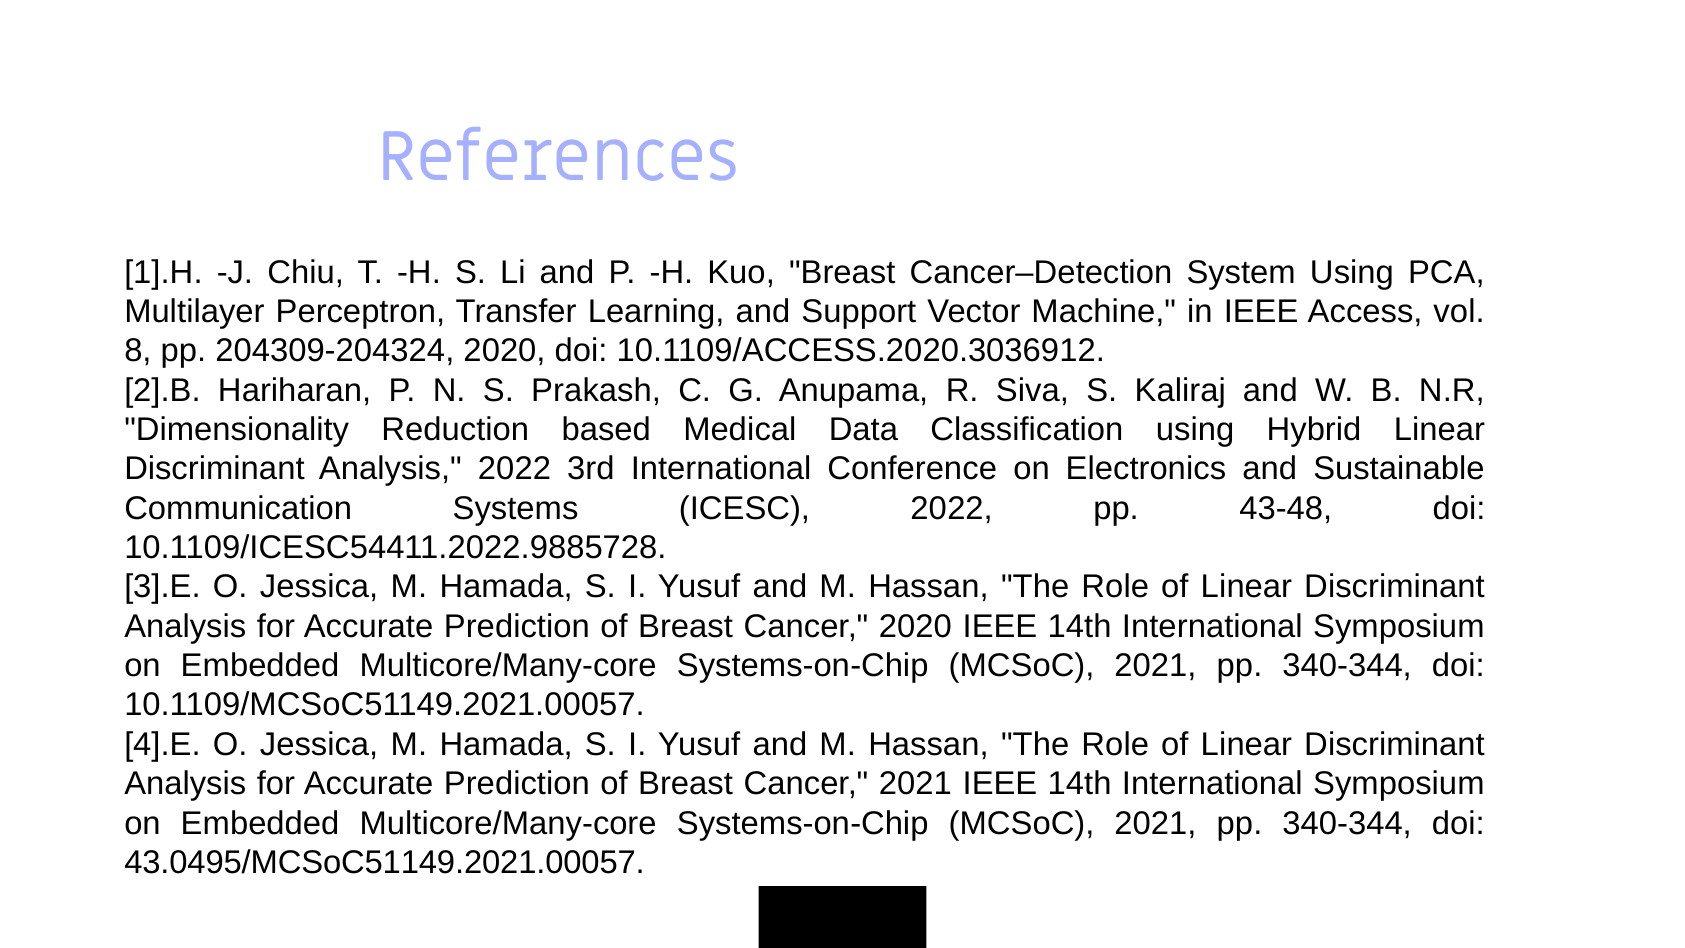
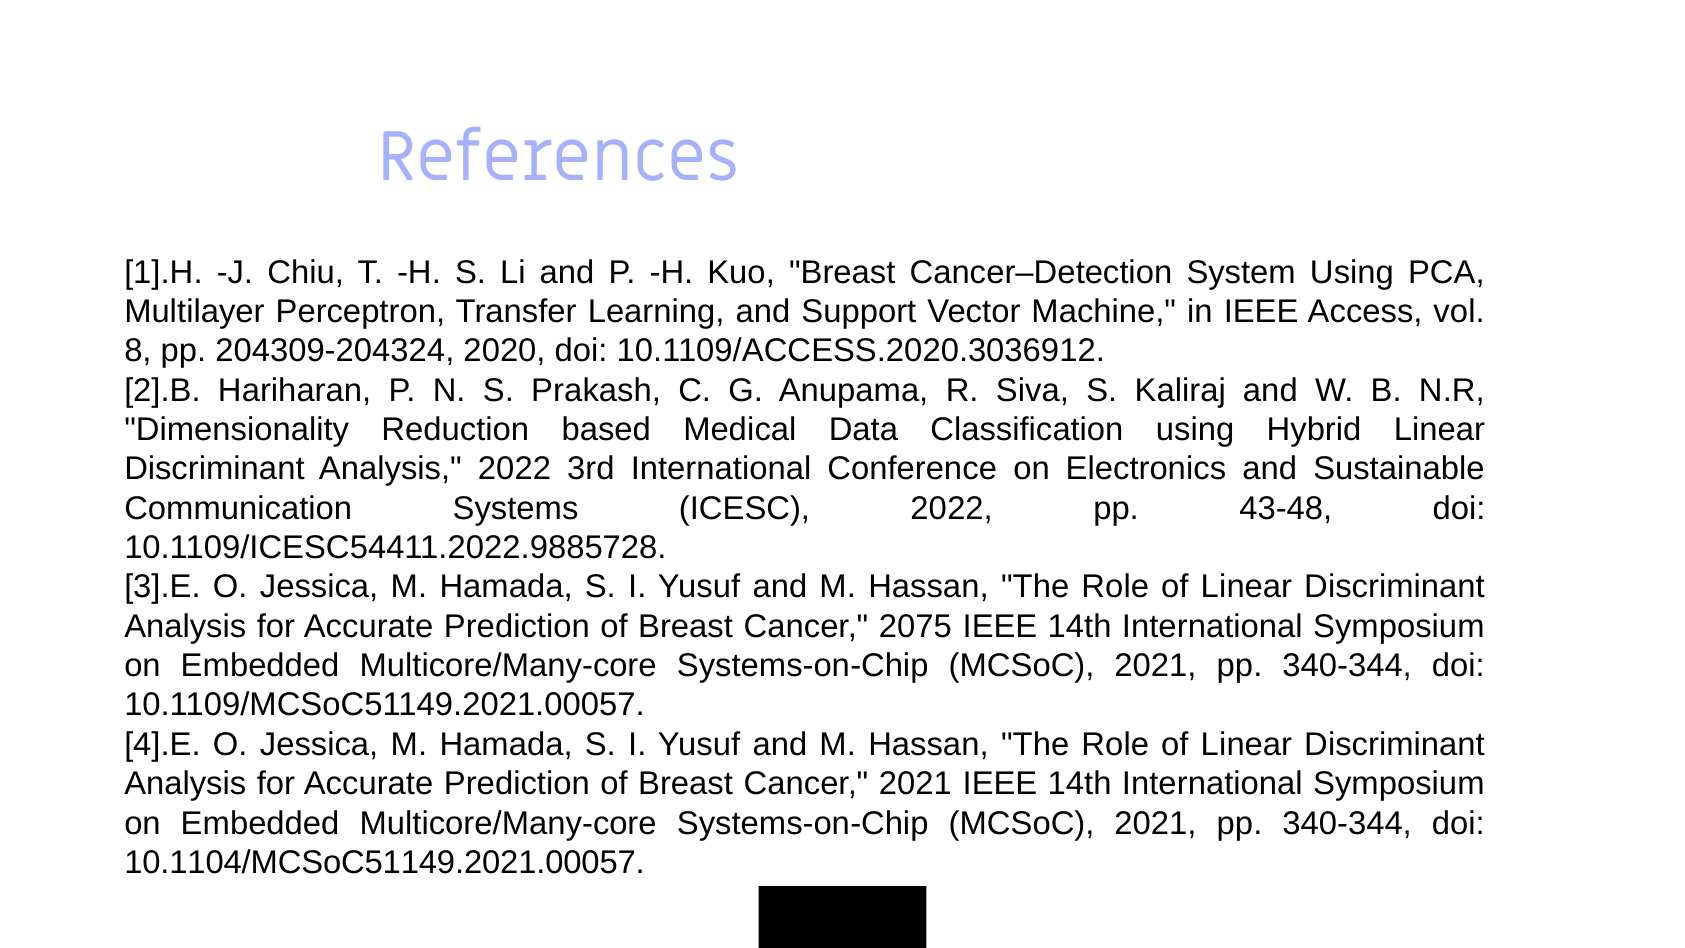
Cancer 2020: 2020 -> 2075
43.0495/MCSoC51149.2021.00057: 43.0495/MCSoC51149.2021.00057 -> 10.1104/MCSoC51149.2021.00057
